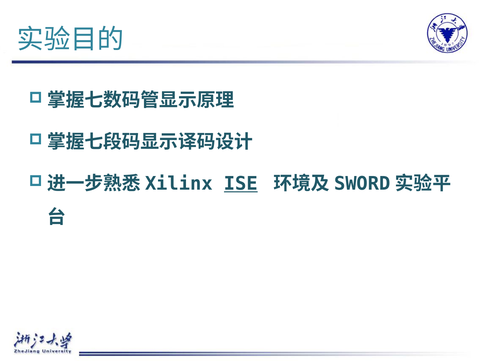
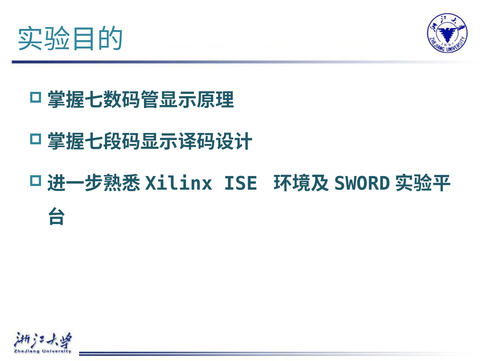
ISE underline: present -> none
